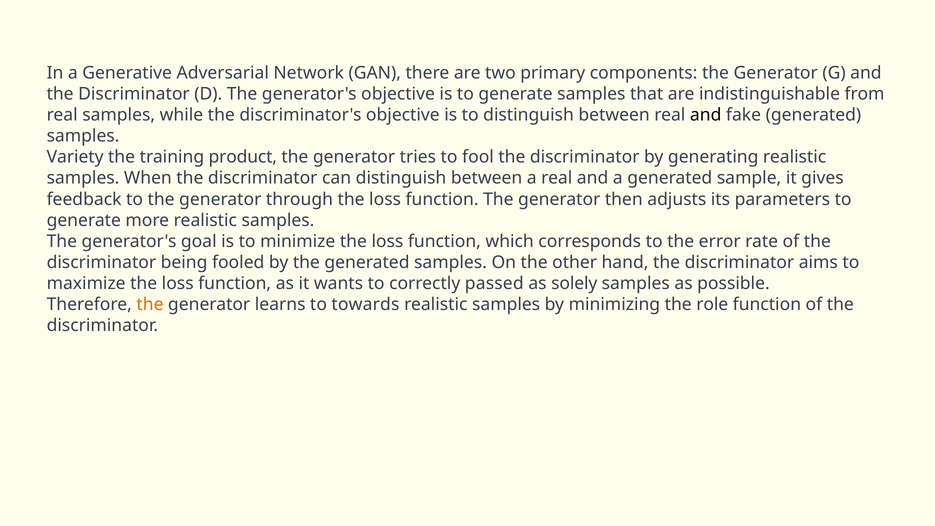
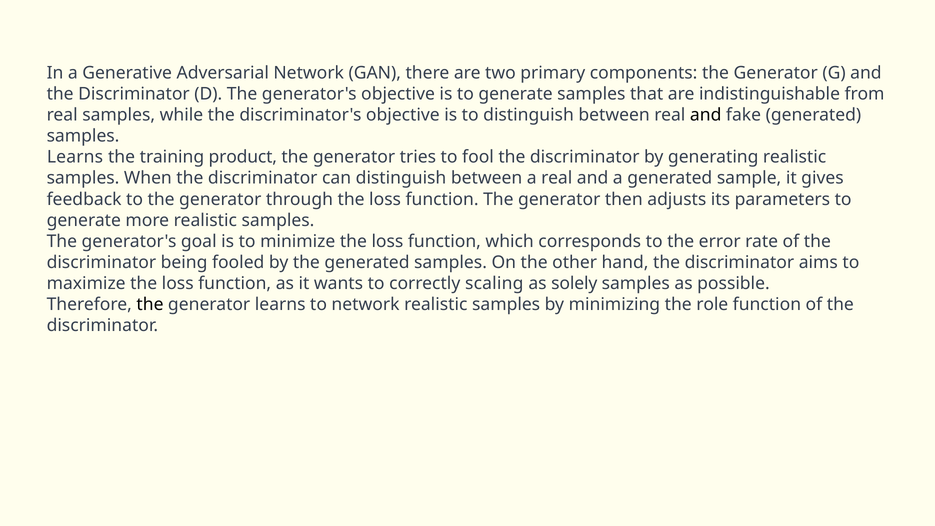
Variety at (75, 157): Variety -> Learns
passed: passed -> scaling
the at (150, 304) colour: orange -> black
to towards: towards -> network
